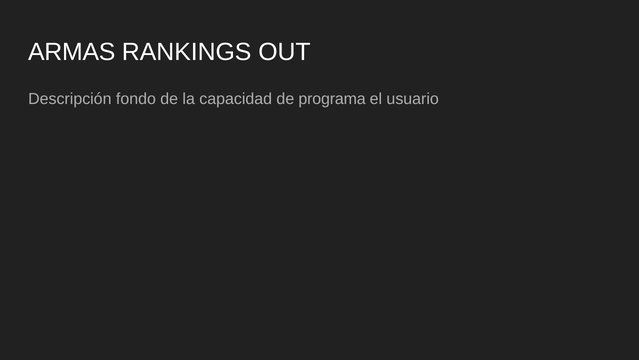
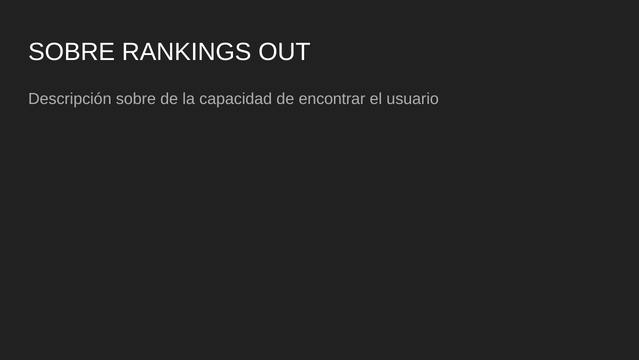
ARMAS at (72, 52): ARMAS -> SOBRE
Descripción fondo: fondo -> sobre
programa: programa -> encontrar
